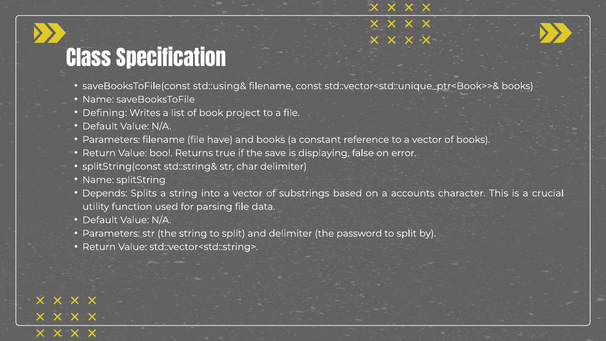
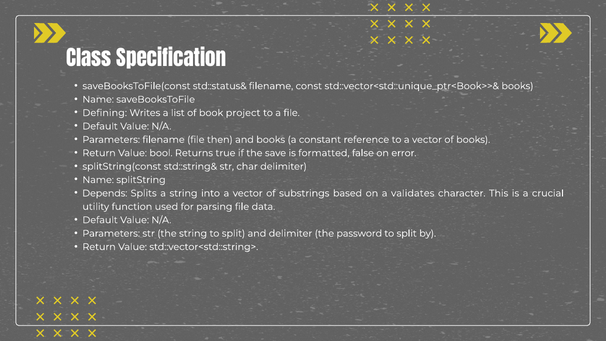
std::using&: std::using& -> std::status&
have: have -> then
displaying: displaying -> formatted
accounts: accounts -> validates
